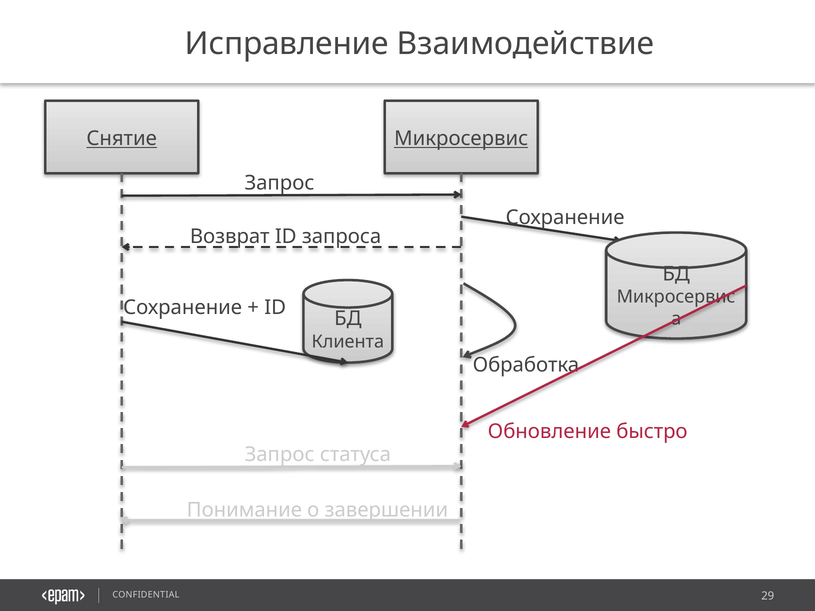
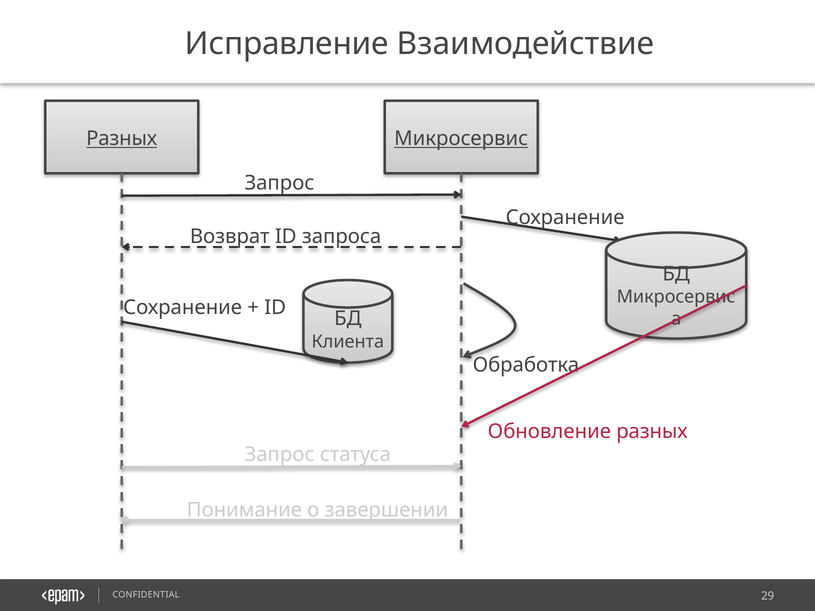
Снятие at (122, 138): Снятие -> Разных
Обновление быстро: быстро -> разных
